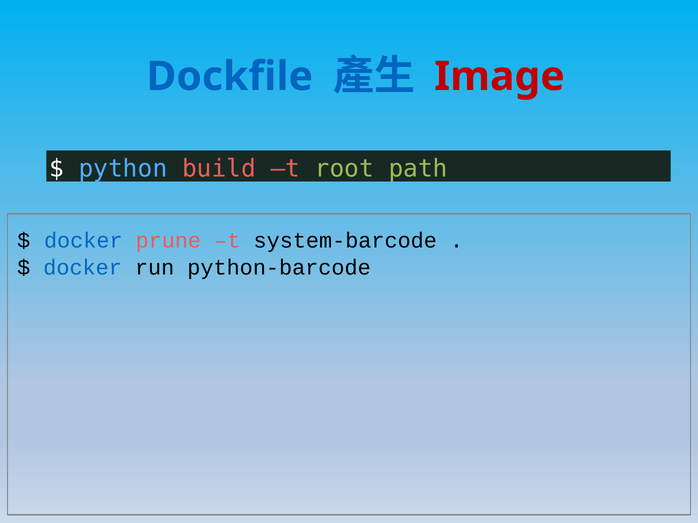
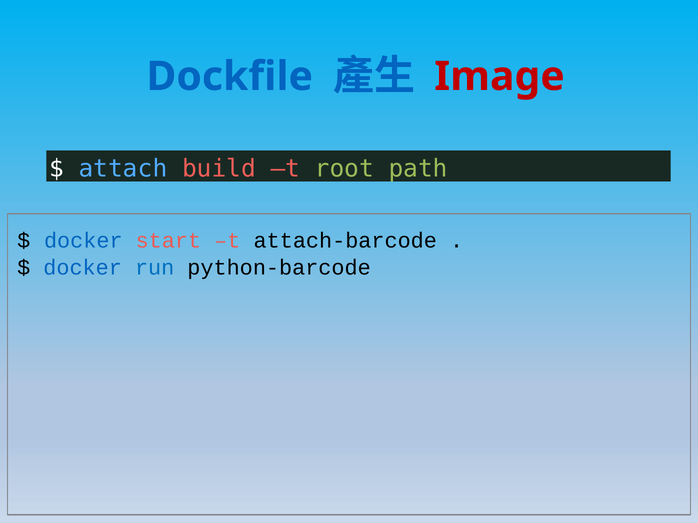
python: python -> attach
prune: prune -> start
system-barcode: system-barcode -> attach-barcode
run colour: black -> blue
